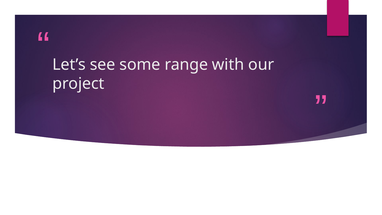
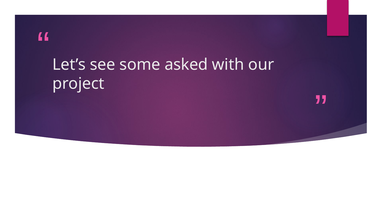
range: range -> asked
